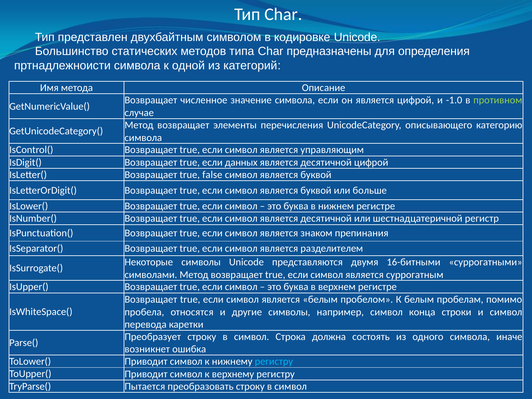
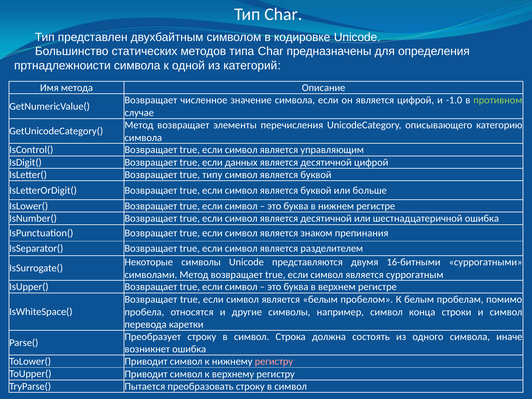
false: false -> типу
шестнадцатеричной регистр: регистр -> ошибка
регистру at (274, 361) colour: light blue -> pink
